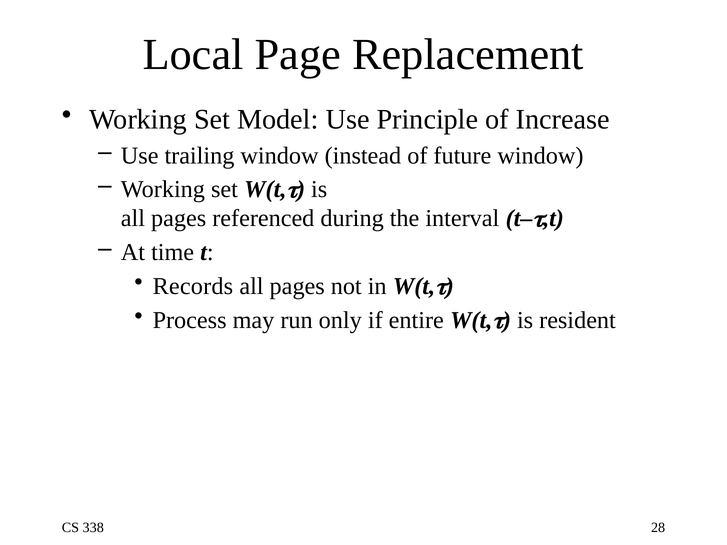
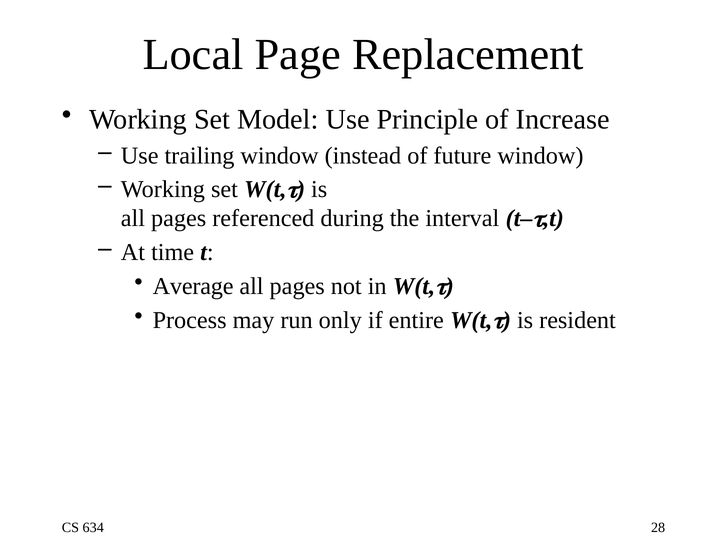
Records: Records -> Average
338: 338 -> 634
